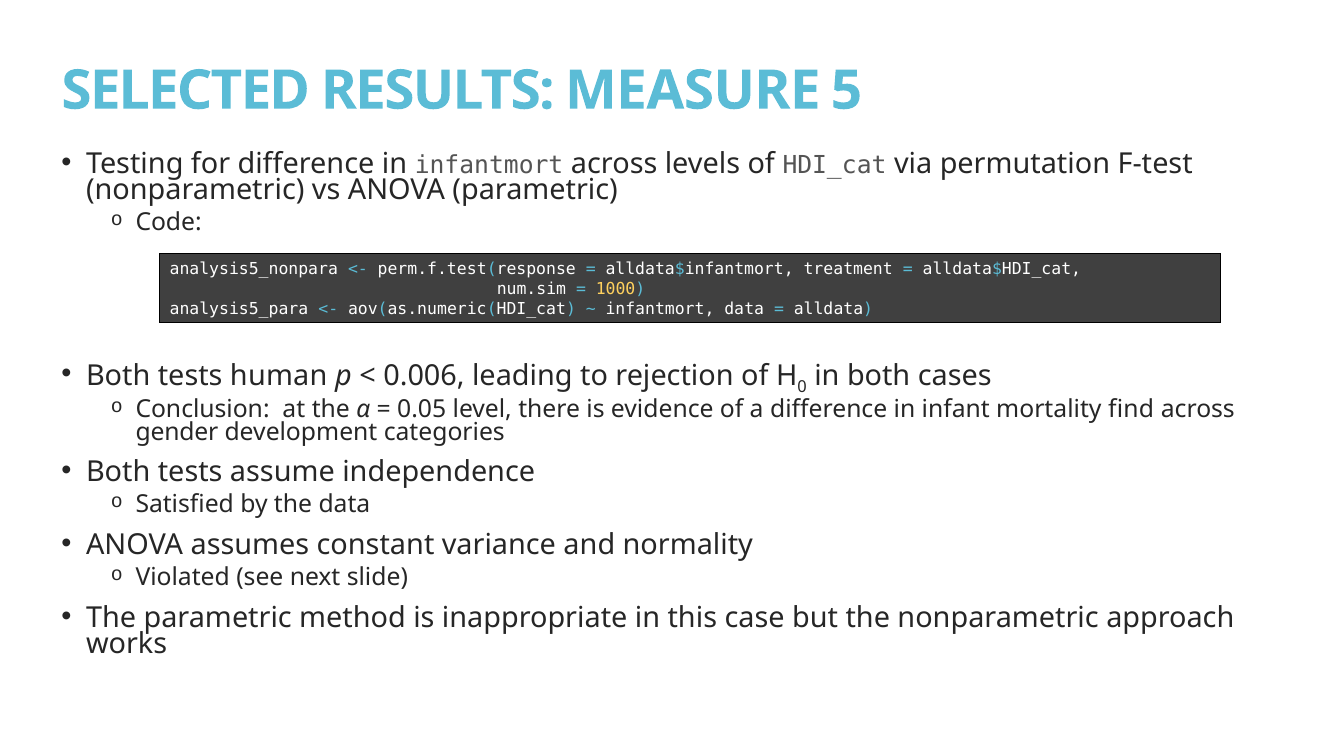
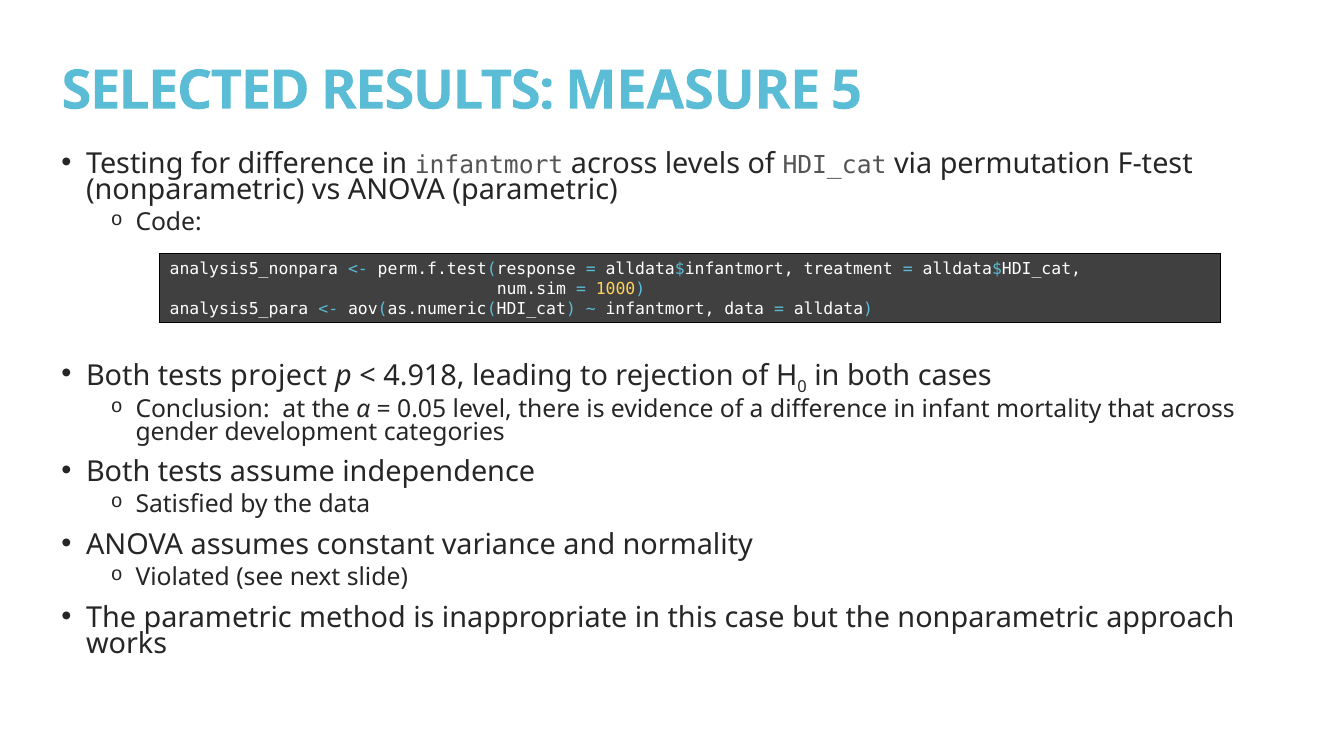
human: human -> project
0.006: 0.006 -> 4.918
find: find -> that
